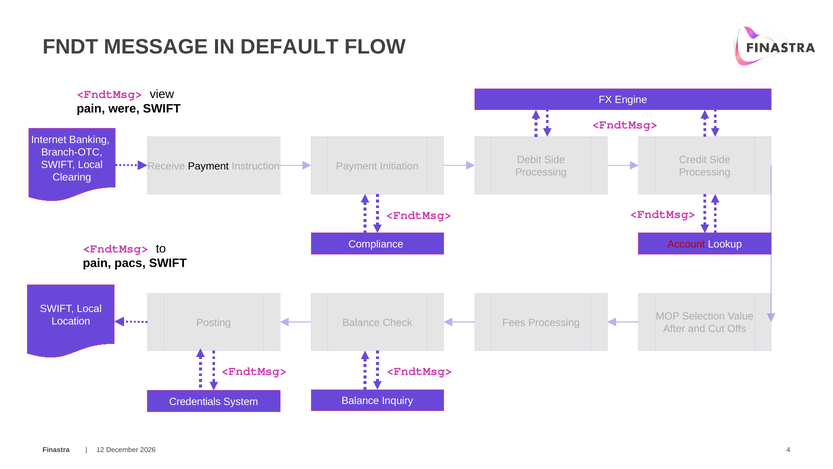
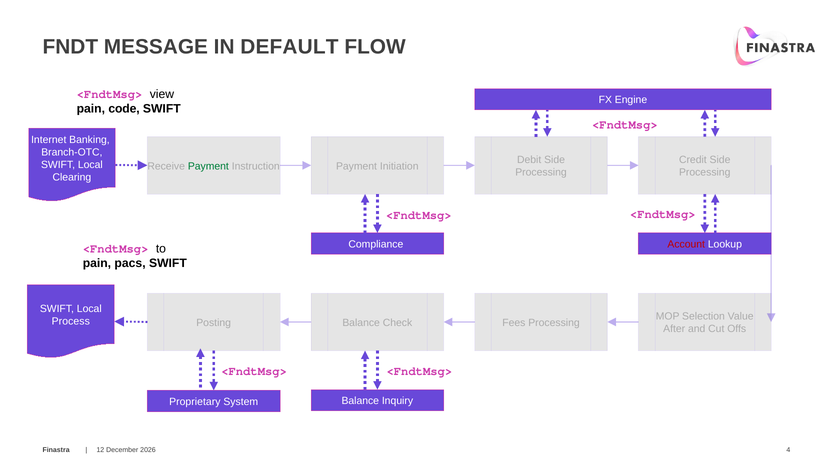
were: were -> code
Payment at (208, 166) colour: black -> green
Location: Location -> Process
Credentials: Credentials -> Proprietary
